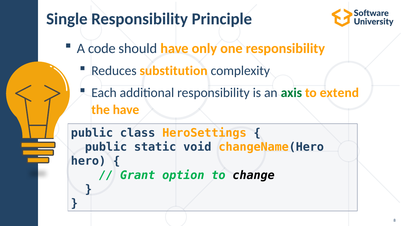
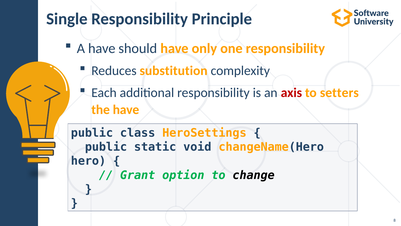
A code: code -> have
axis colour: green -> red
extend: extend -> setters
